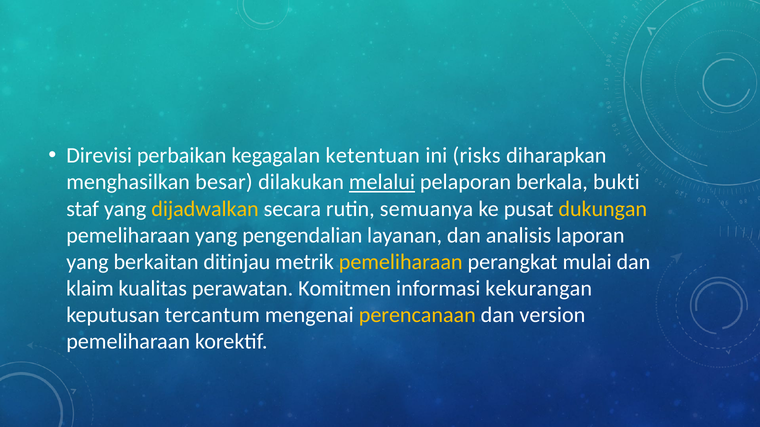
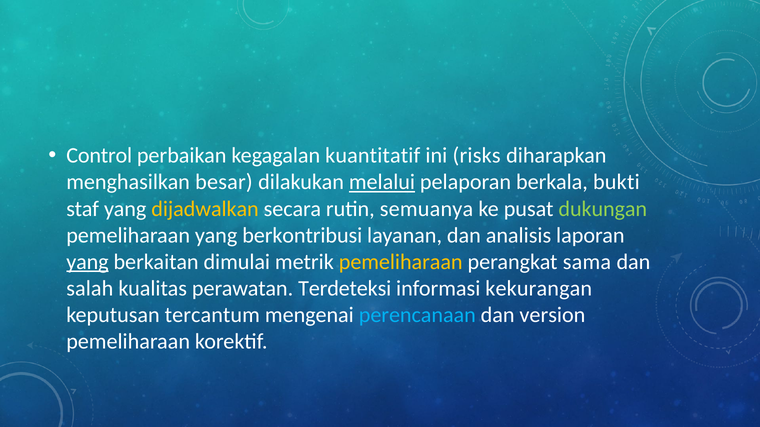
Direvisi: Direvisi -> Control
ketentuan: ketentuan -> kuantitatif
dukungan colour: yellow -> light green
pengendalian: pengendalian -> berkontribusi
yang at (87, 262) underline: none -> present
ditinjau: ditinjau -> dimulai
mulai: mulai -> sama
klaim: klaim -> salah
Komitmen: Komitmen -> Terdeteksi
perencanaan colour: yellow -> light blue
